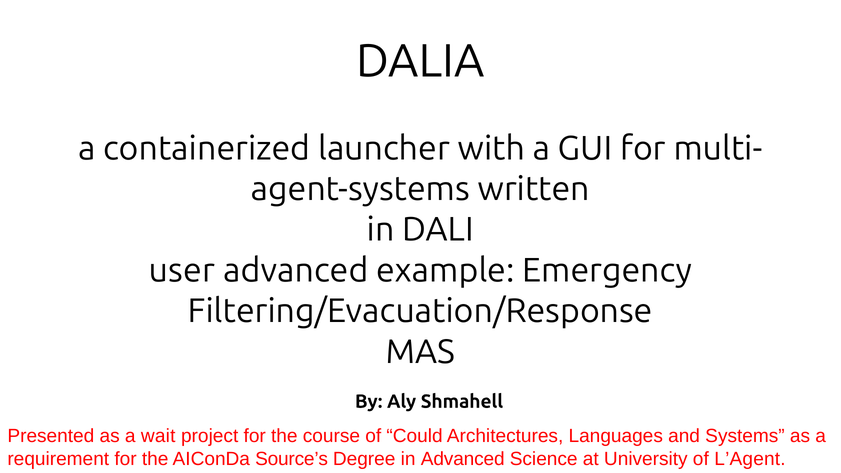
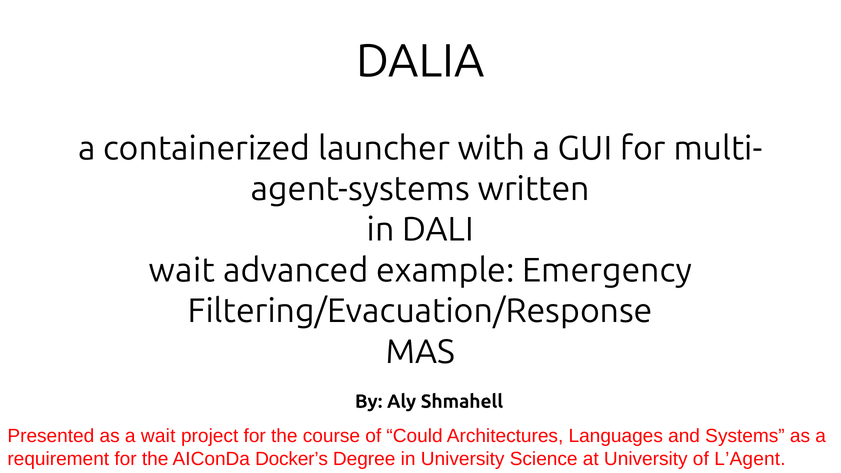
user at (182, 271): user -> wait
Source’s: Source’s -> Docker’s
in Advanced: Advanced -> University
